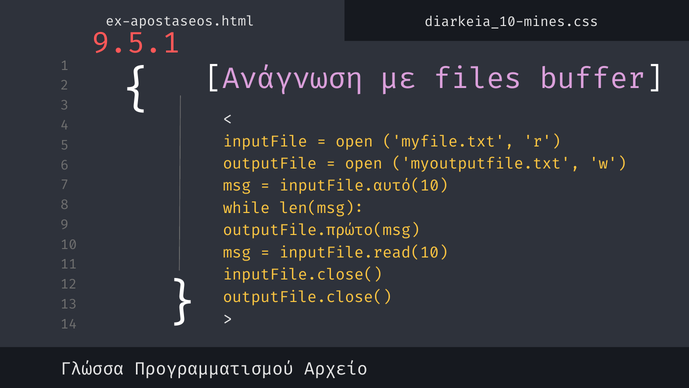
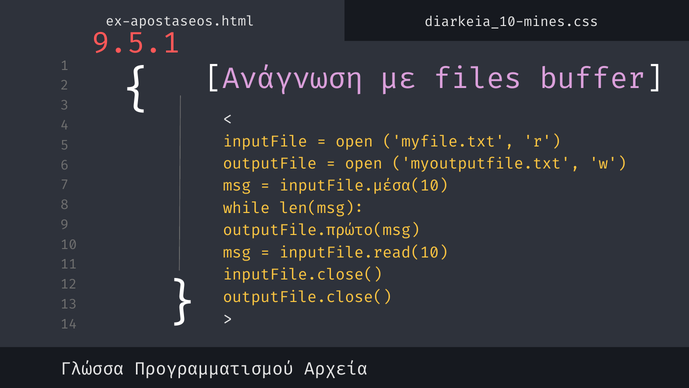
inputFile.αυτό(10: inputFile.αυτό(10 -> inputFile.μέσα(10
Αρχείο: Αρχείο -> Αρχεία
